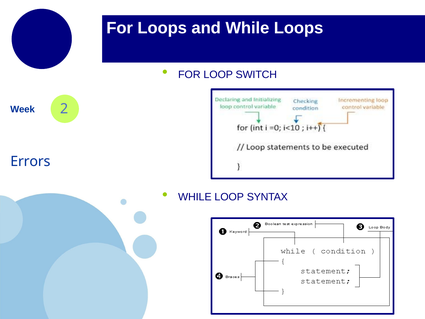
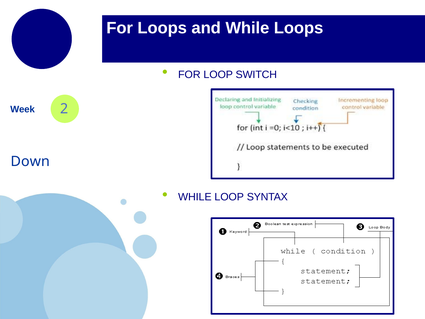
Errors: Errors -> Down
